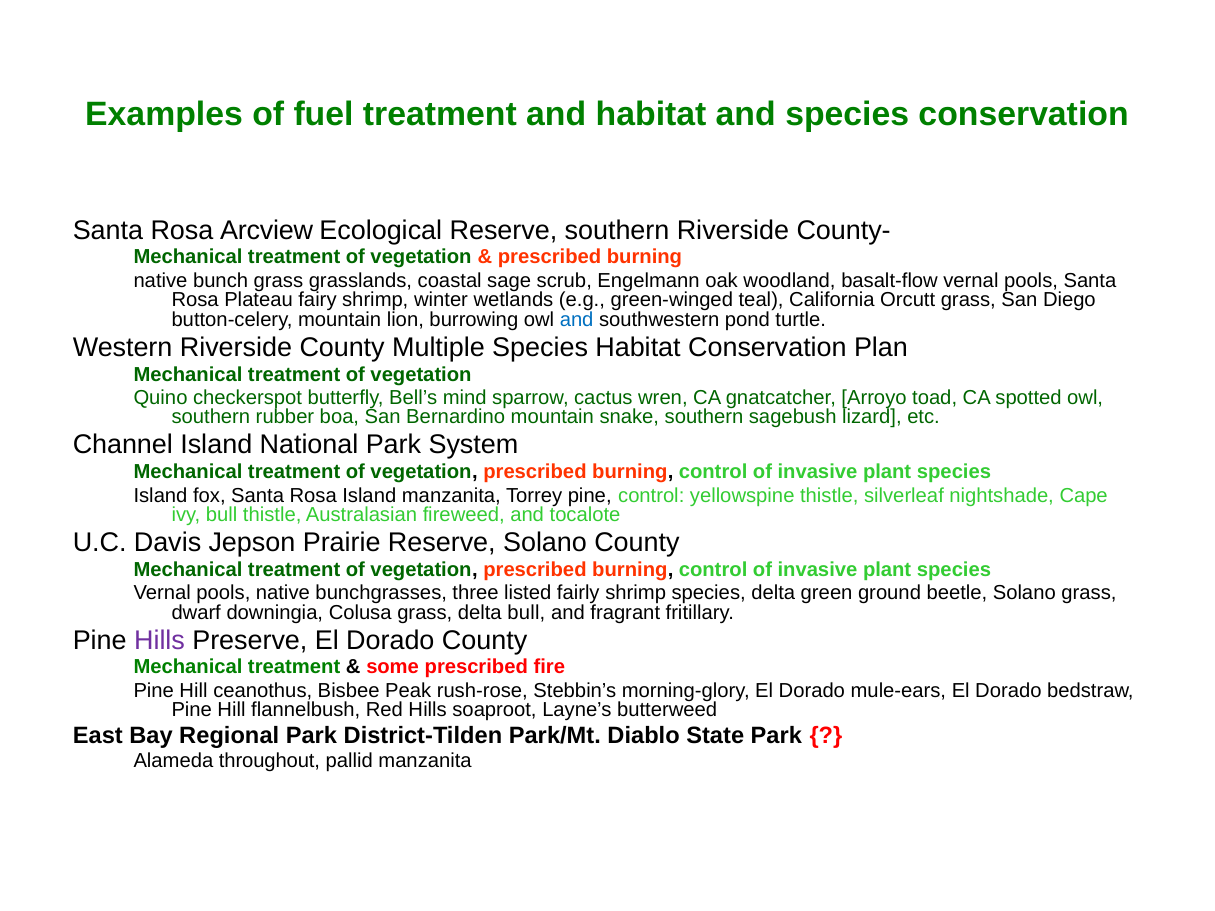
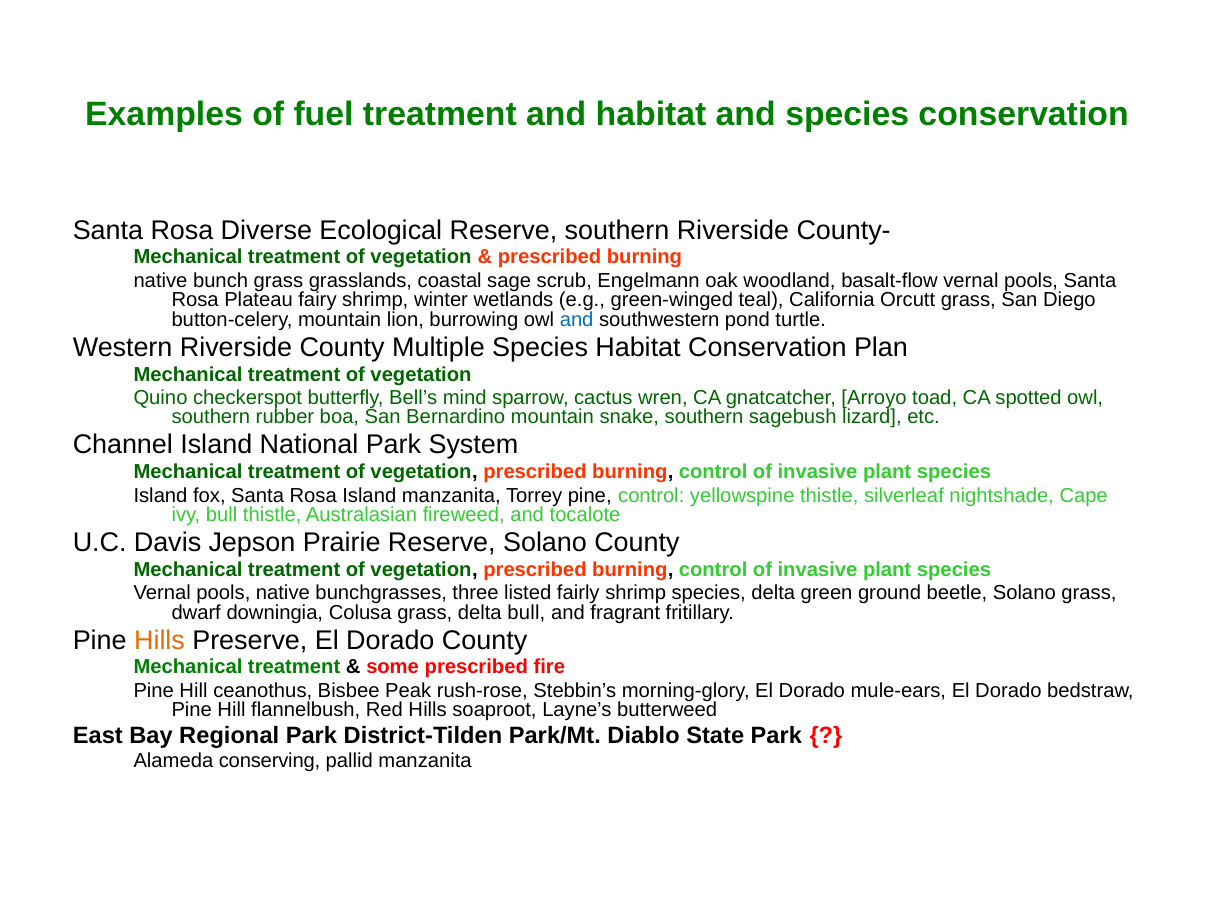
Arcview: Arcview -> Diverse
Hills at (160, 640) colour: purple -> orange
throughout: throughout -> conserving
